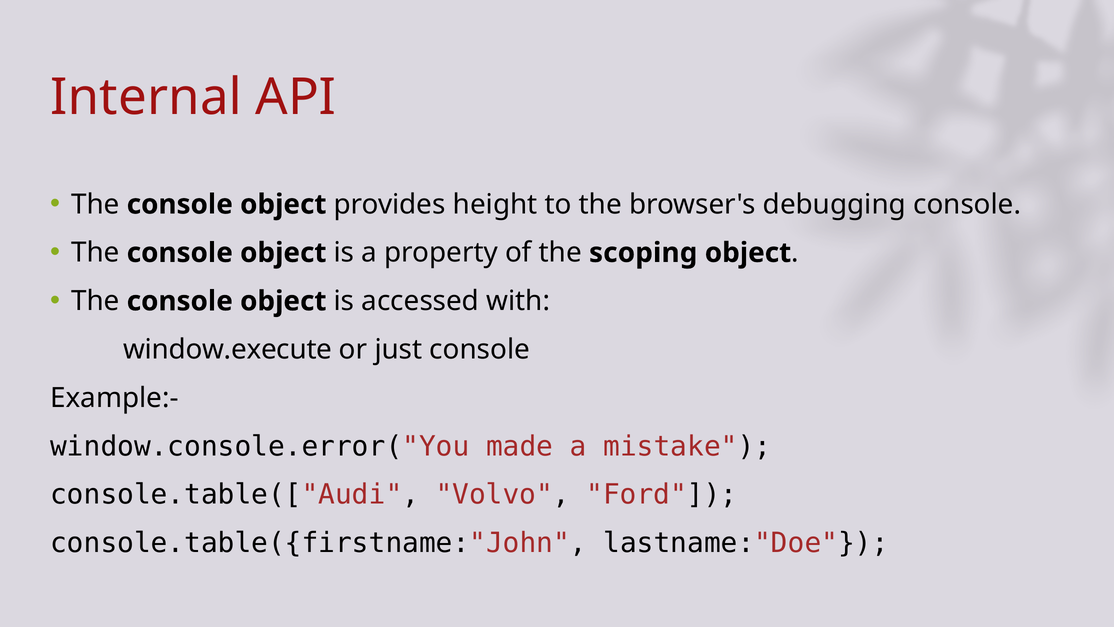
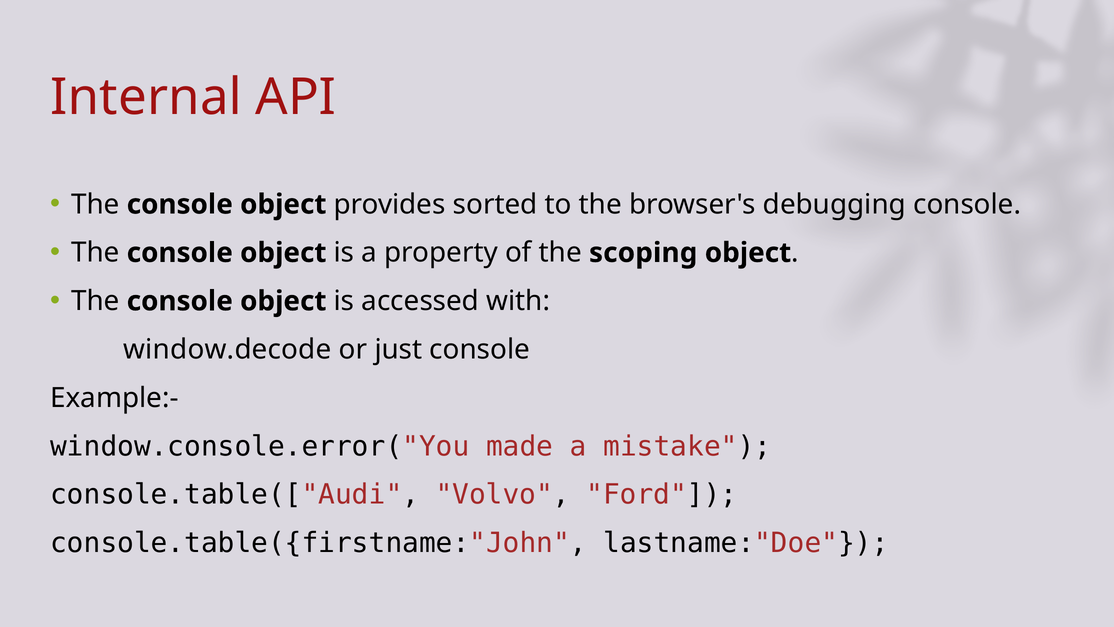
height: height -> sorted
window.execute: window.execute -> window.decode
